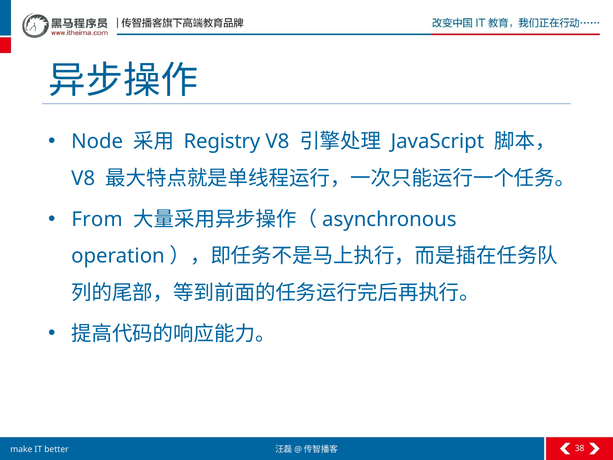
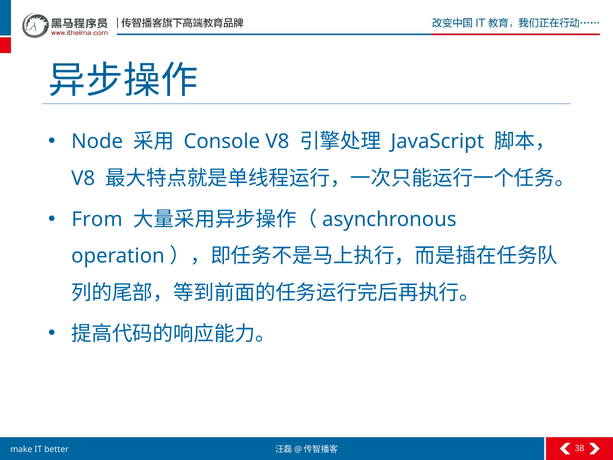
Registry: Registry -> Console
